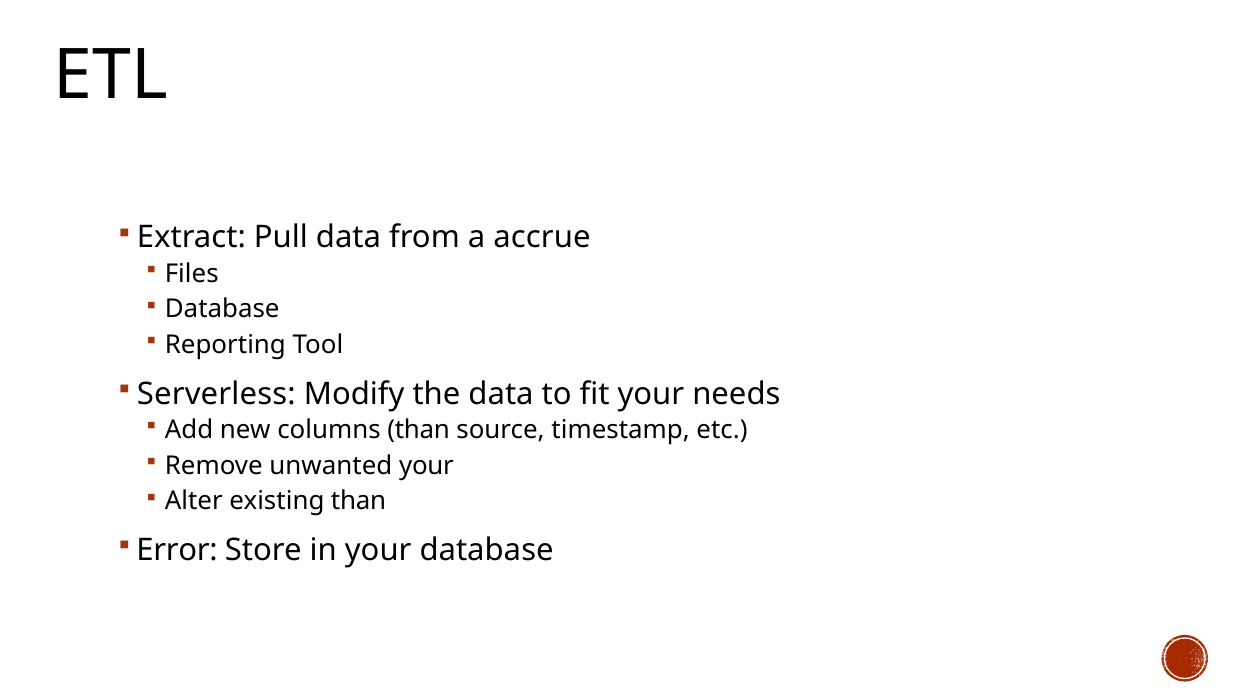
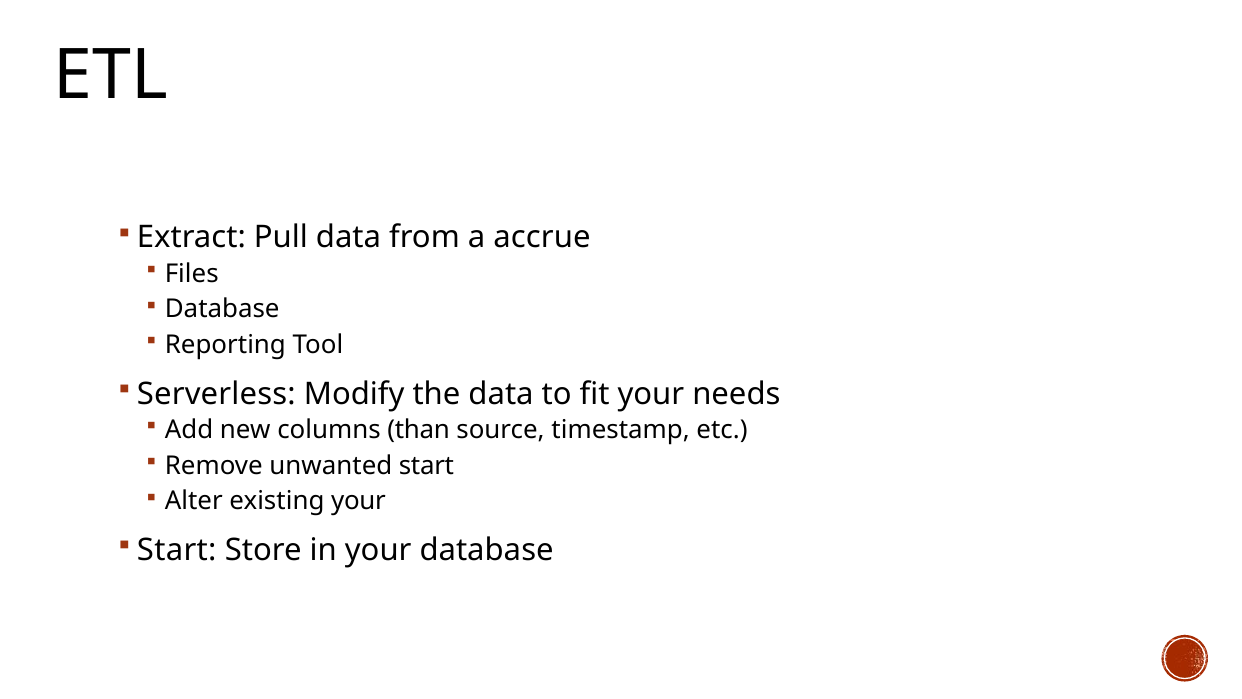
unwanted your: your -> start
existing than: than -> your
Error at (177, 550): Error -> Start
